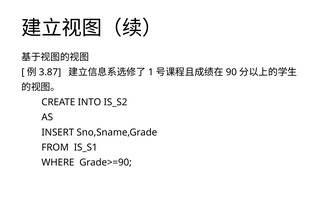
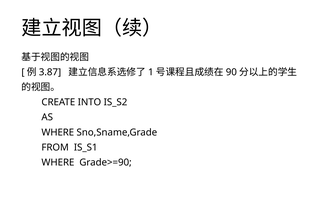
INSERT at (58, 133): INSERT -> WHERE
